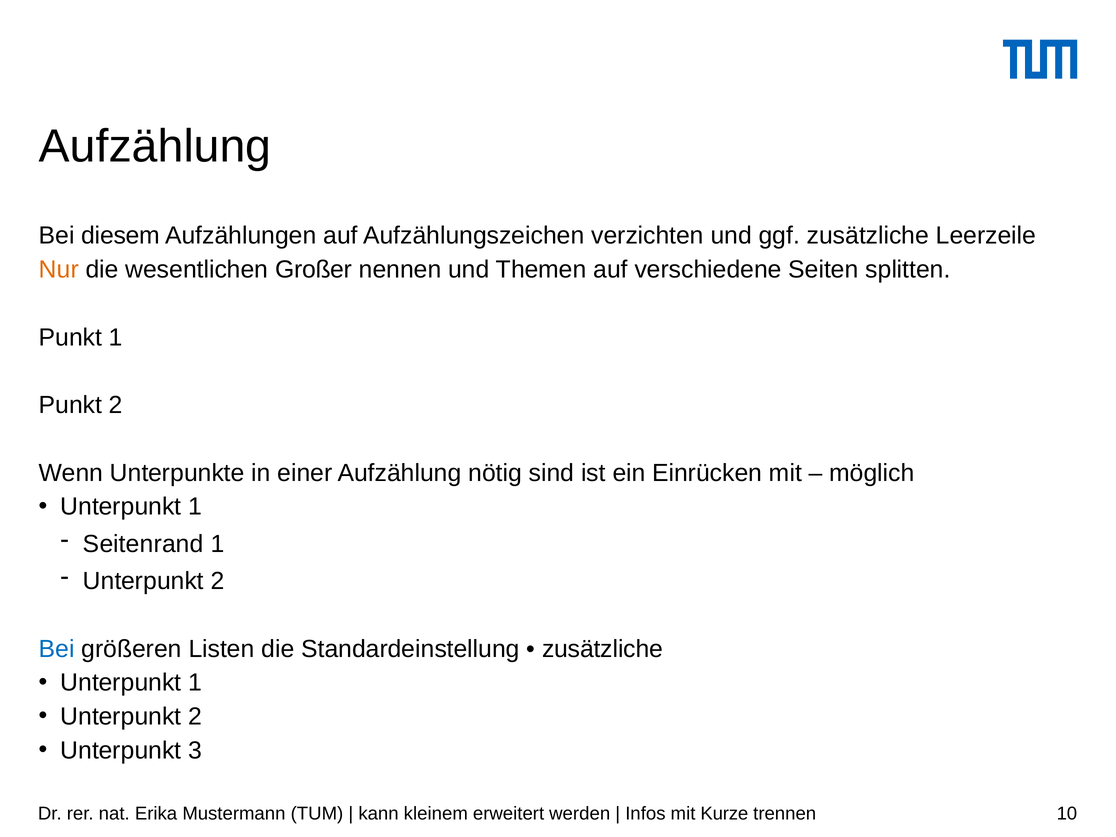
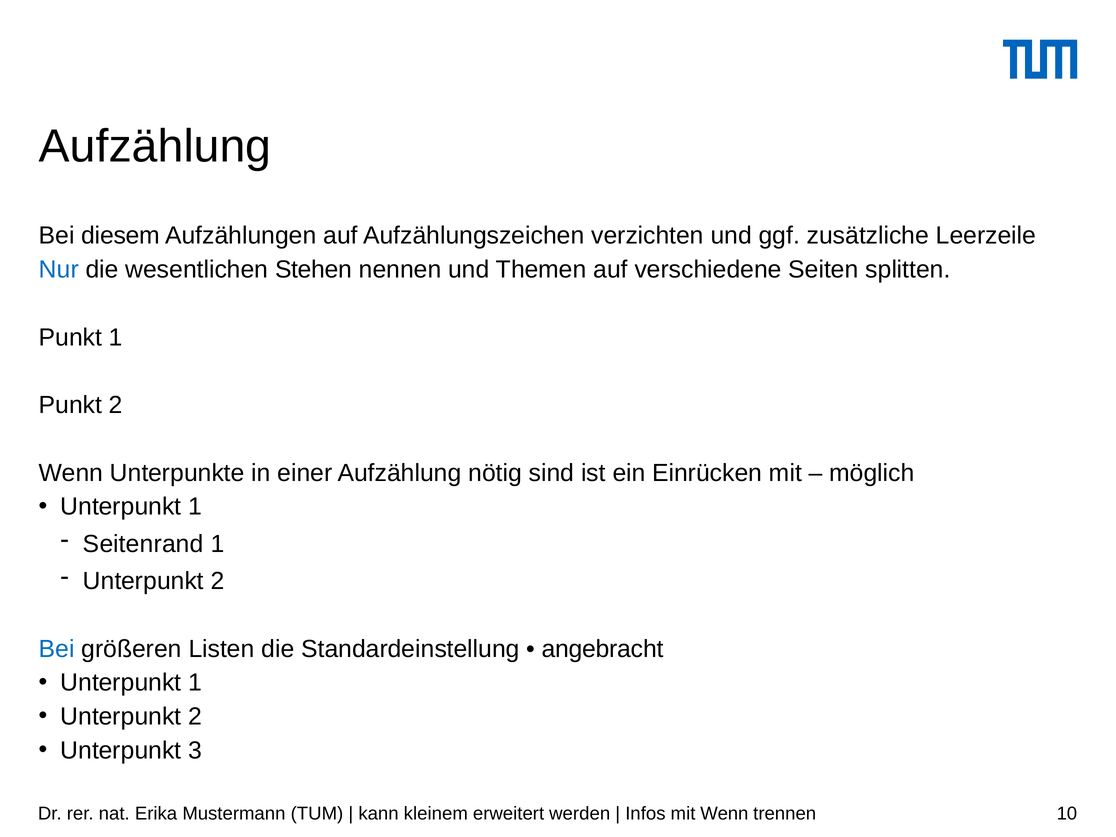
Nur colour: orange -> blue
Großer: Großer -> Stehen
zusätzliche at (603, 649): zusätzliche -> angebracht
mit Kurze: Kurze -> Wenn
